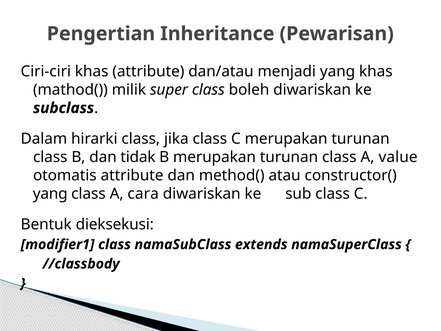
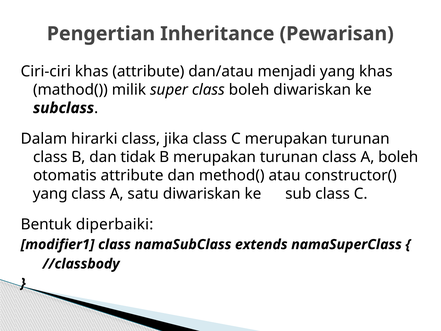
A value: value -> boleh
cara: cara -> satu
dieksekusi: dieksekusi -> diperbaiki
